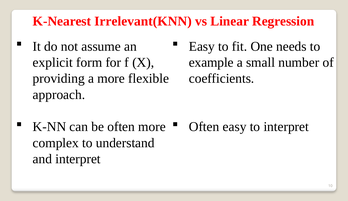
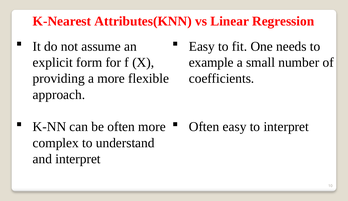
Irrelevant(KNN: Irrelevant(KNN -> Attributes(KNN
